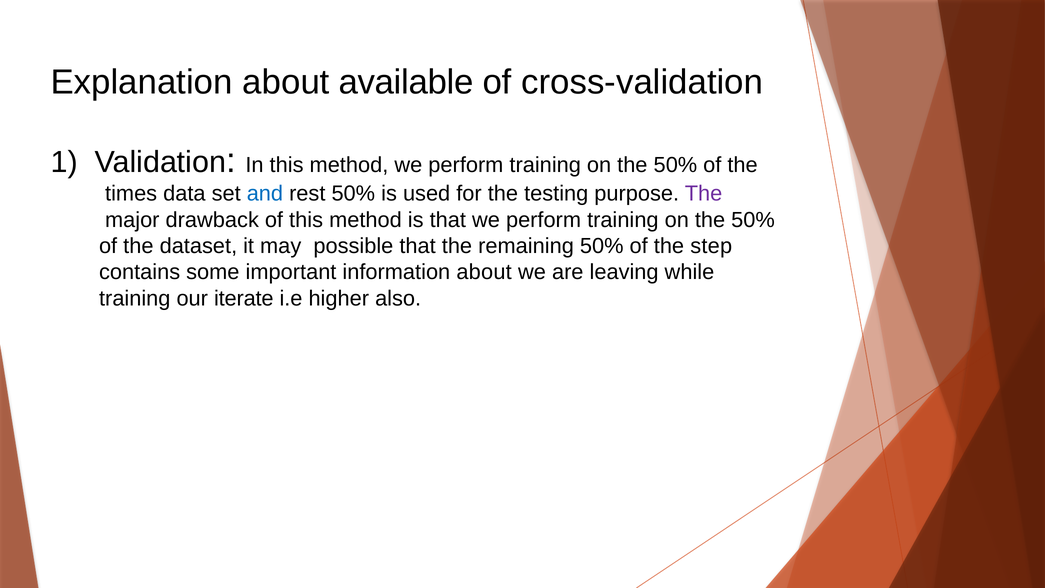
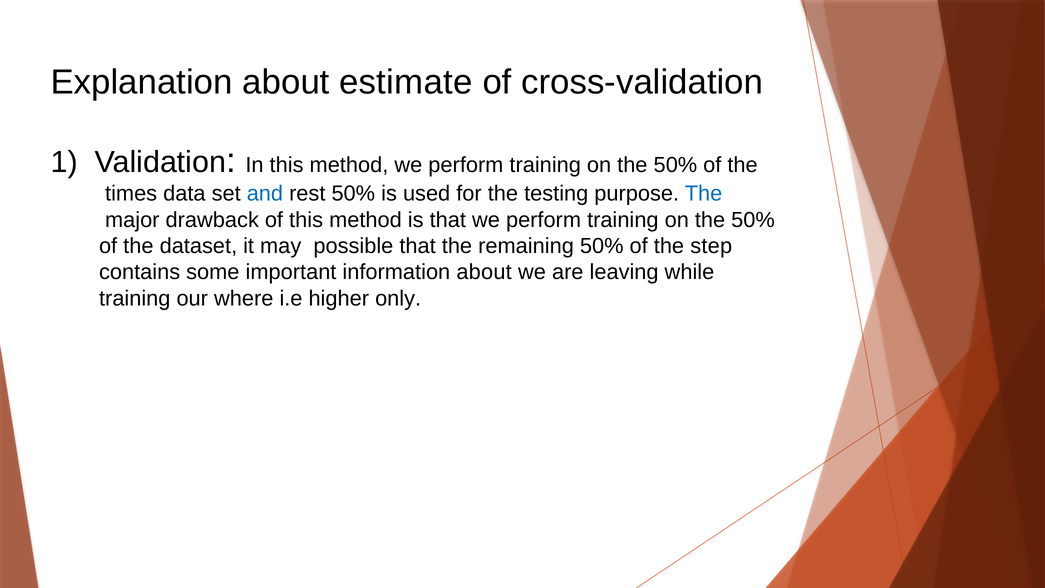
available: available -> estimate
The at (704, 194) colour: purple -> blue
iterate: iterate -> where
also: also -> only
